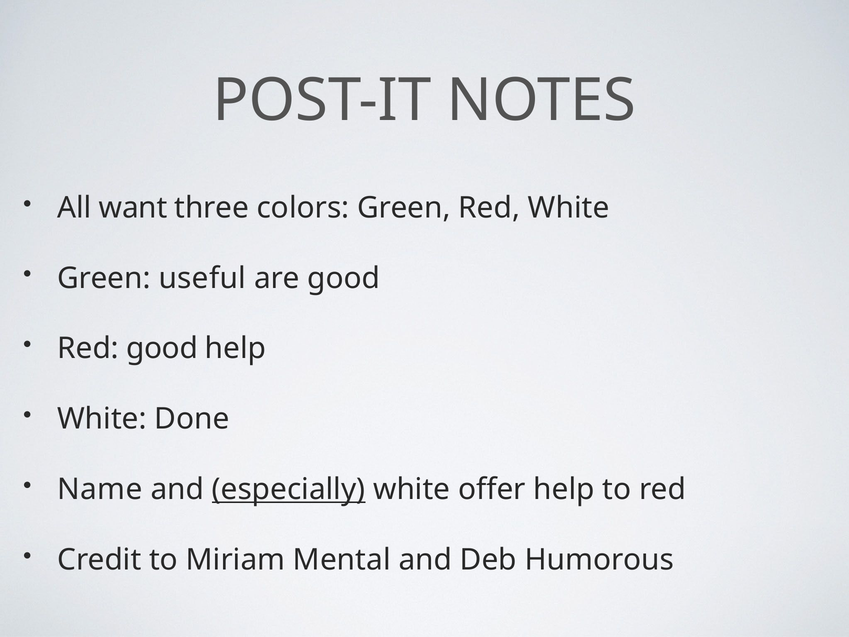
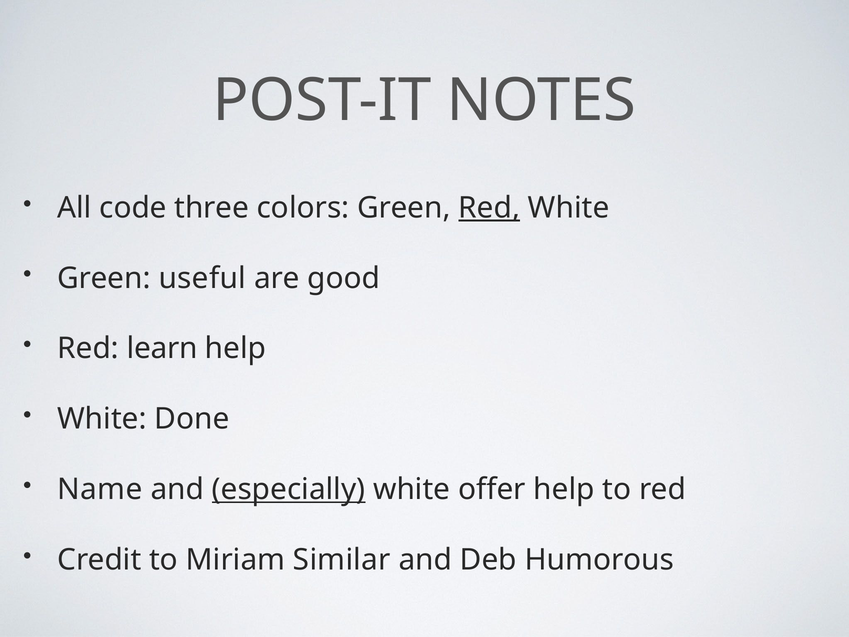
want: want -> code
Red at (489, 208) underline: none -> present
Red good: good -> learn
Mental: Mental -> Similar
